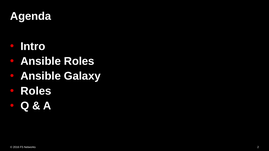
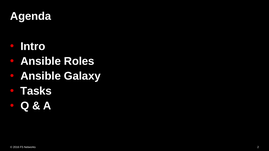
Roles at (36, 91): Roles -> Tasks
